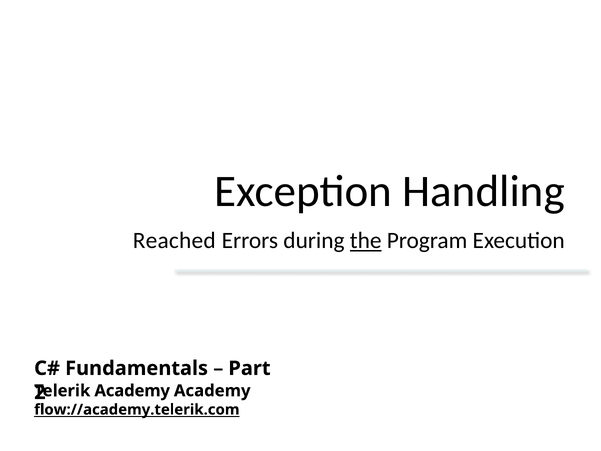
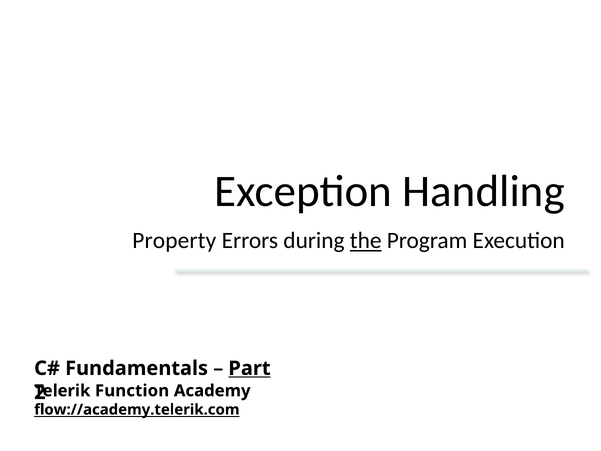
Reached: Reached -> Property
Part underline: none -> present
Academy at (132, 391): Academy -> Function
